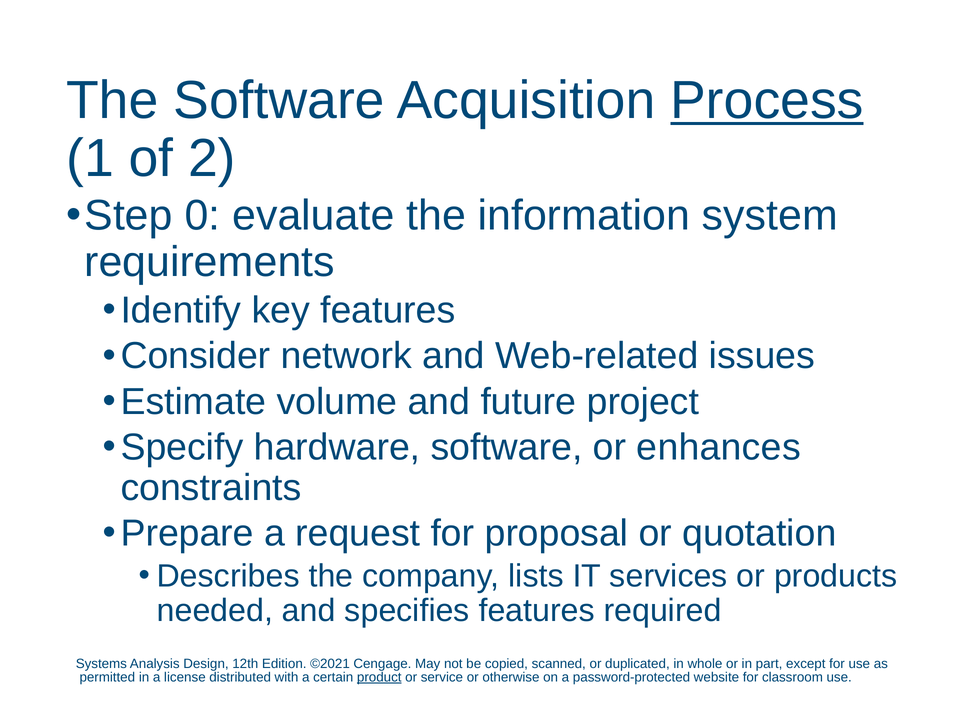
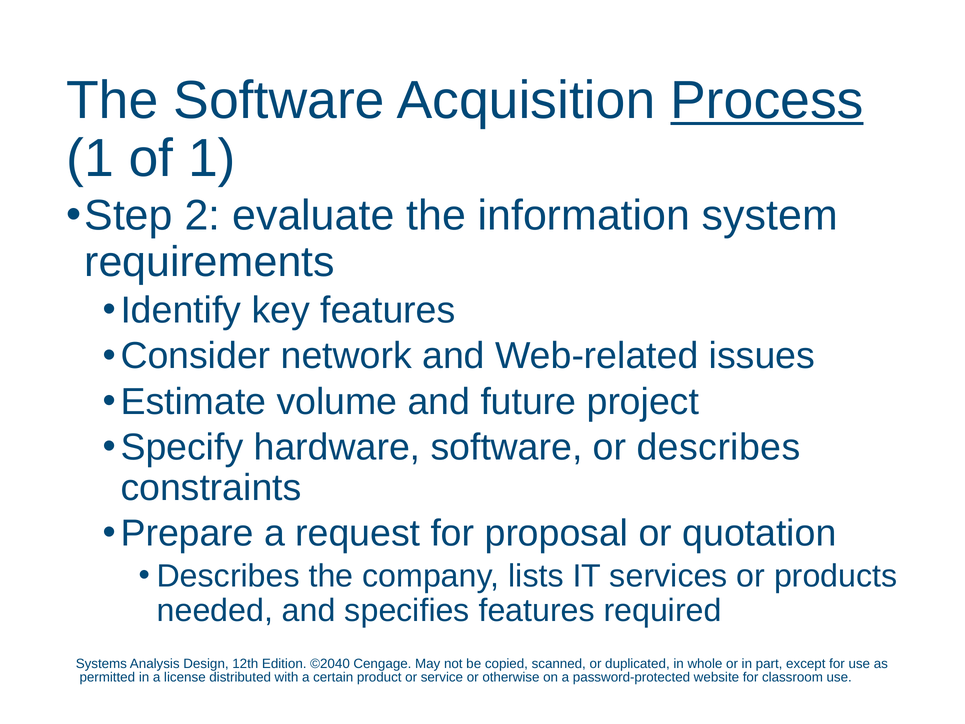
of 2: 2 -> 1
0: 0 -> 2
or enhances: enhances -> describes
©2021: ©2021 -> ©2040
product underline: present -> none
